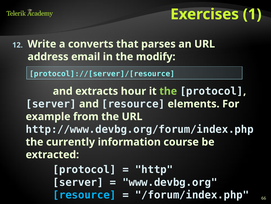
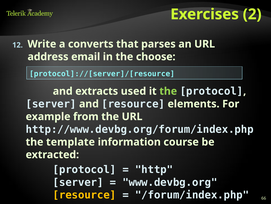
1: 1 -> 2
modify: modify -> choose
hour: hour -> used
currently: currently -> template
resource at (84, 194) colour: light blue -> yellow
